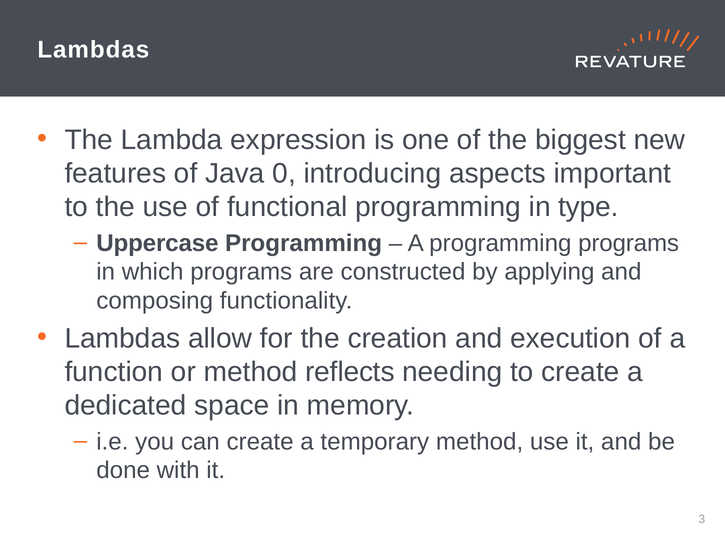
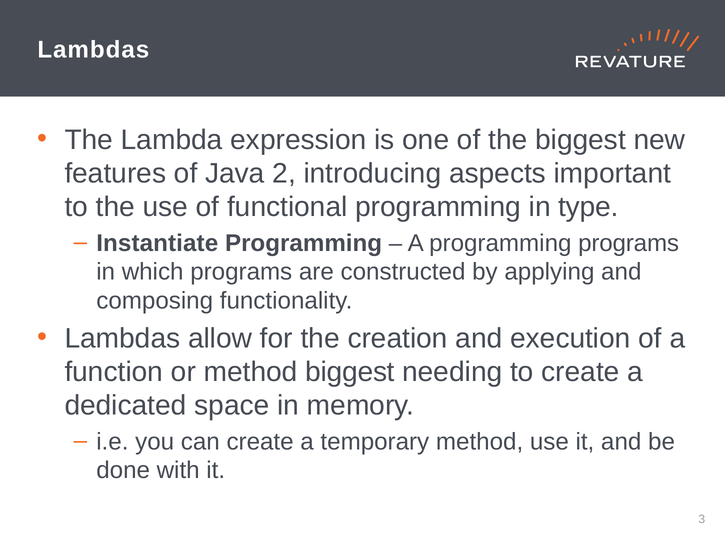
0: 0 -> 2
Uppercase: Uppercase -> Instantiate
method reflects: reflects -> biggest
